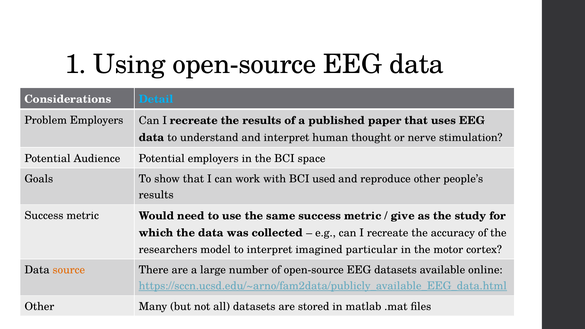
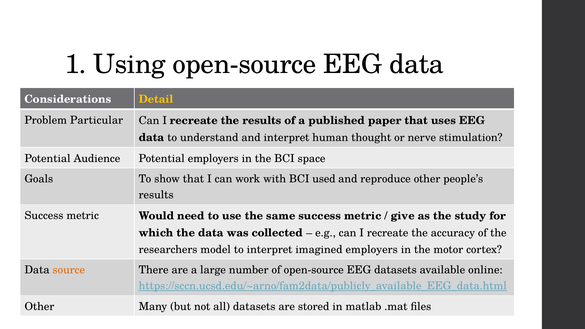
Detail colour: light blue -> yellow
Problem Employers: Employers -> Particular
imagined particular: particular -> employers
